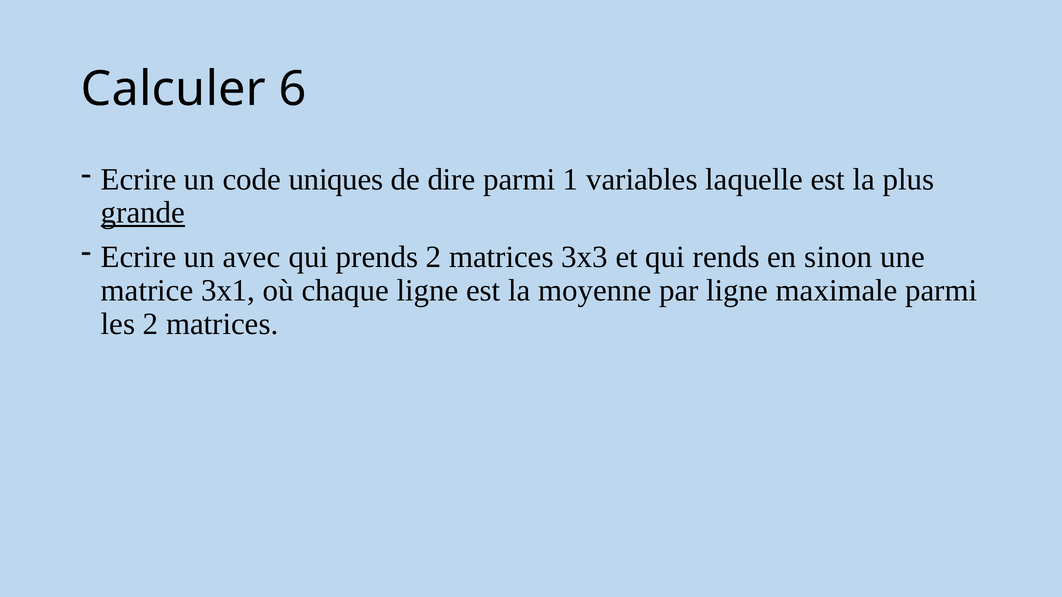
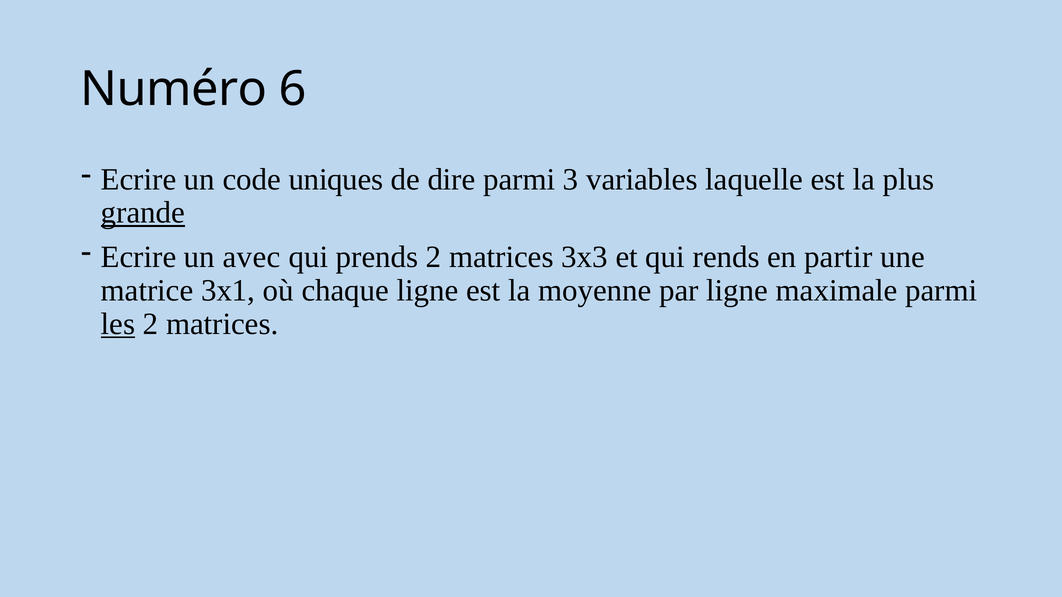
Calculer: Calculer -> Numéro
1: 1 -> 3
sinon: sinon -> partir
les underline: none -> present
